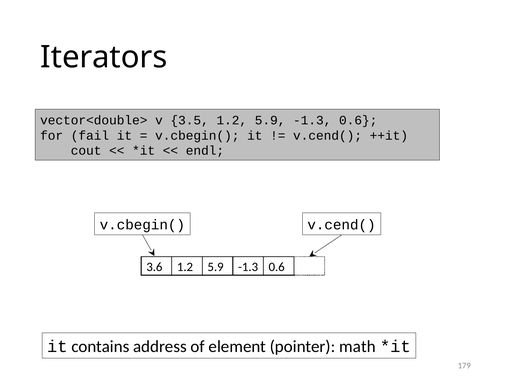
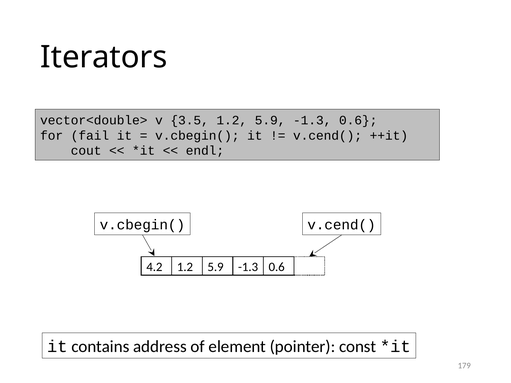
3.6: 3.6 -> 4.2
math: math -> const
